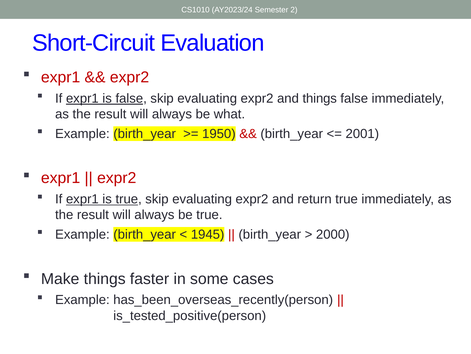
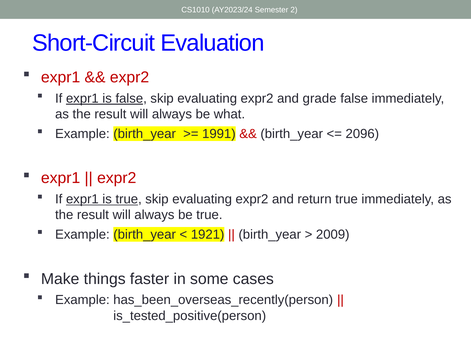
and things: things -> grade
1950: 1950 -> 1991
2001: 2001 -> 2096
1945: 1945 -> 1921
2000: 2000 -> 2009
